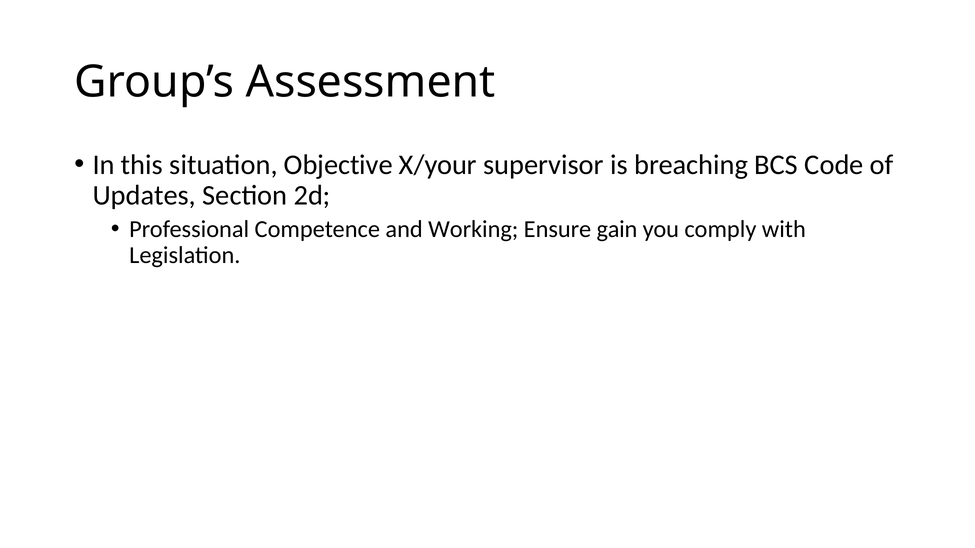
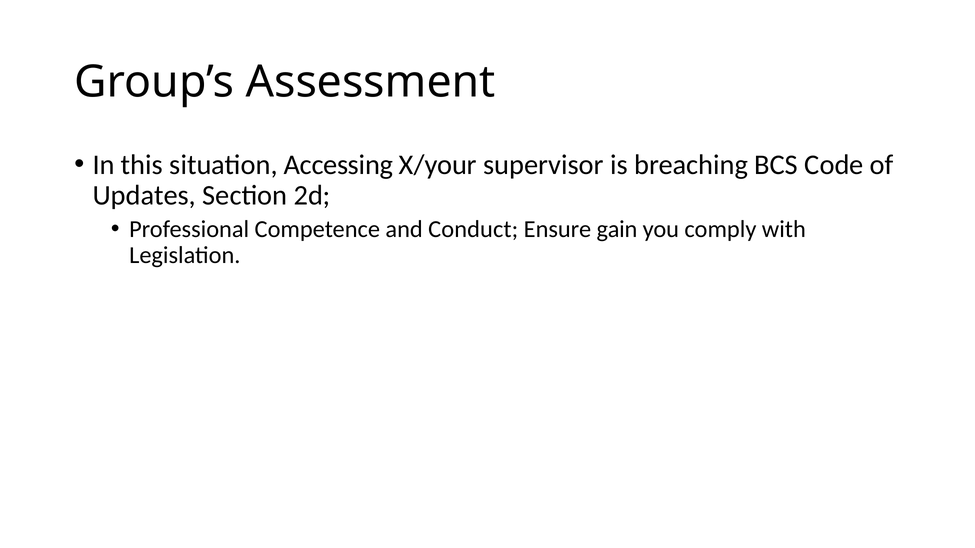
Objective: Objective -> Accessing
Working: Working -> Conduct
